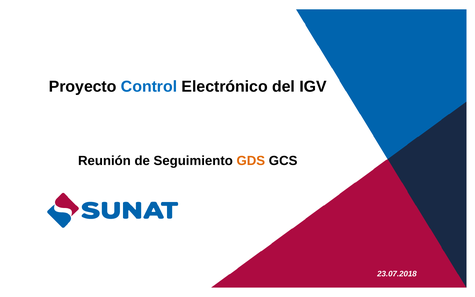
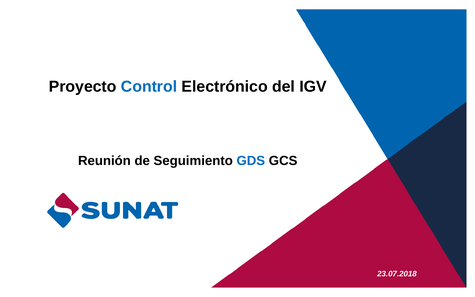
GDS colour: orange -> blue
